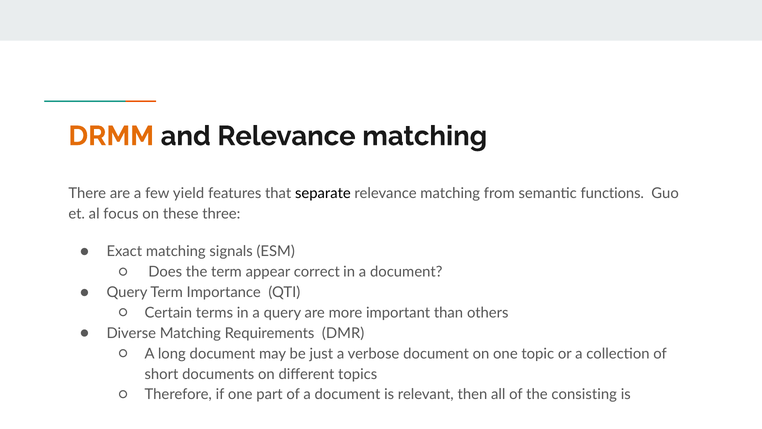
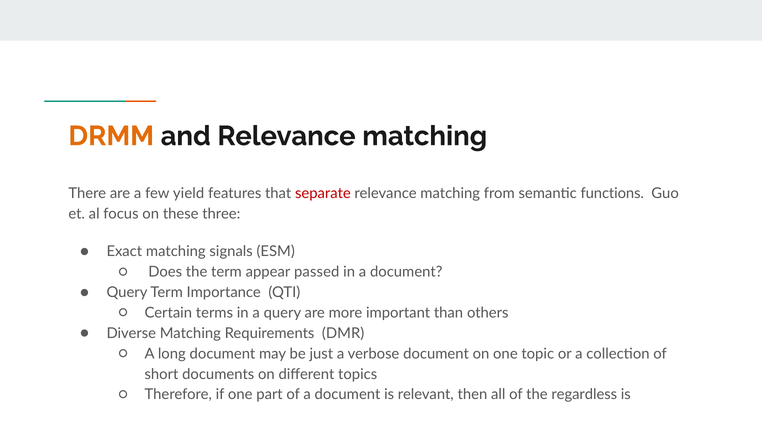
separate colour: black -> red
correct: correct -> passed
consisting: consisting -> regardless
